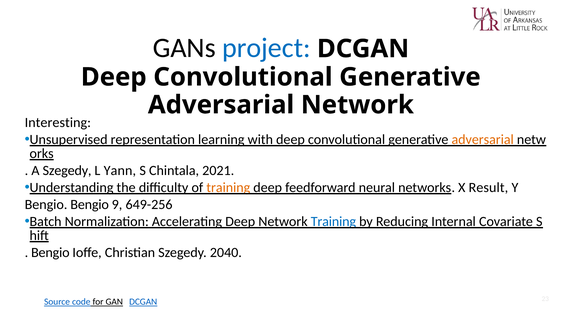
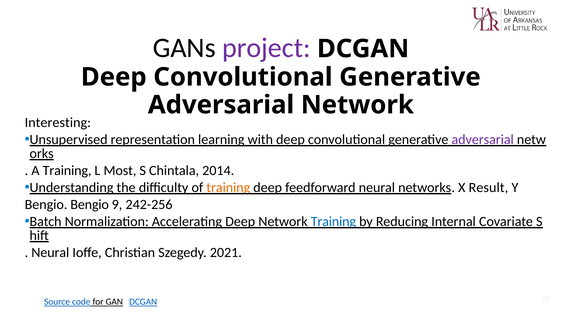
project colour: blue -> purple
adversarial at (483, 140) colour: orange -> purple
A Szegedy: Szegedy -> Training
Yann: Yann -> Most
2021: 2021 -> 2014
649-256: 649-256 -> 242-256
Bengio at (50, 253): Bengio -> Neural
2040: 2040 -> 2021
